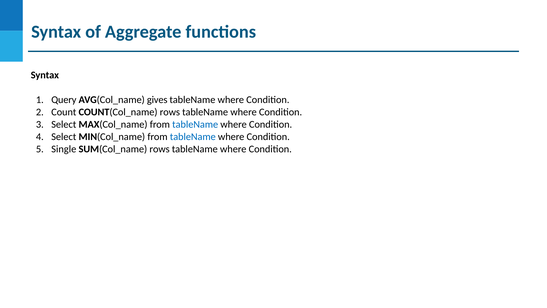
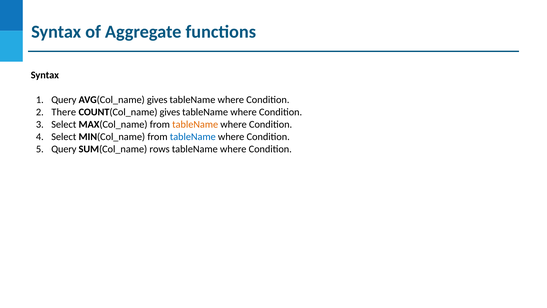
Count: Count -> There
COUNT(Col_name rows: rows -> gives
tableName at (195, 124) colour: blue -> orange
Single at (64, 149): Single -> Query
